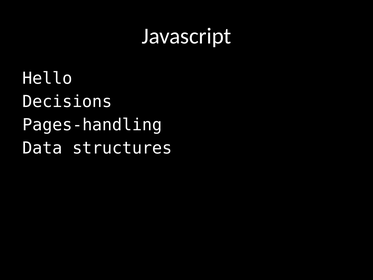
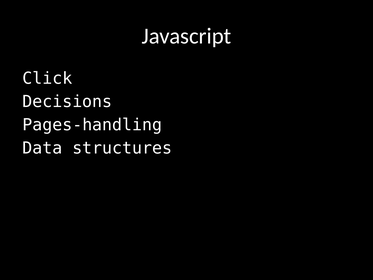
Hello: Hello -> Click
